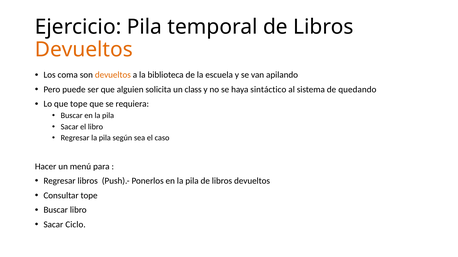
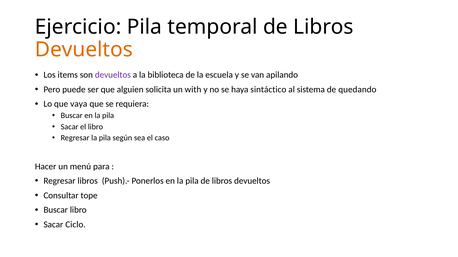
coma: coma -> items
devueltos at (113, 75) colour: orange -> purple
class: class -> with
que tope: tope -> vaya
